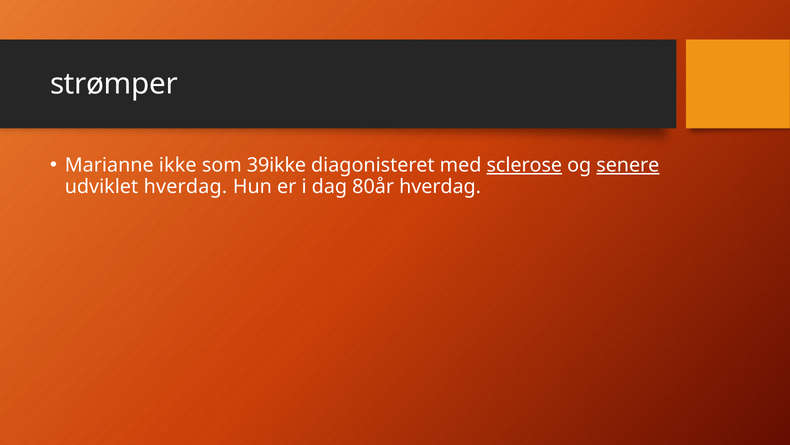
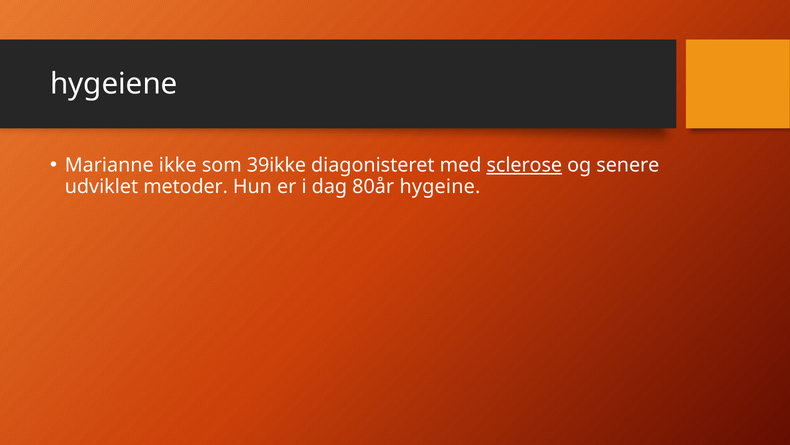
strømper: strømper -> hygeiene
senere underline: present -> none
udviklet hverdag: hverdag -> metoder
80år hverdag: hverdag -> hygeine
